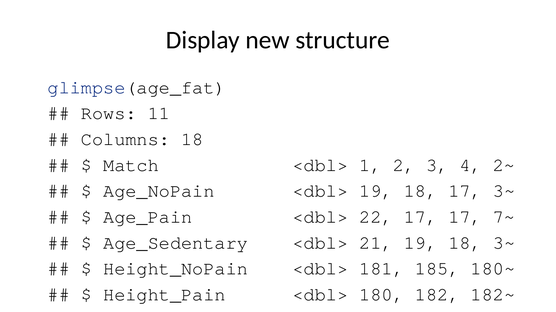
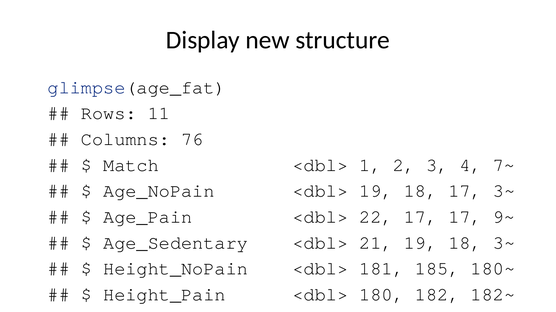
Columns 18: 18 -> 76
4 2~: 2~ -> 7~
17 7~: 7~ -> 9~
